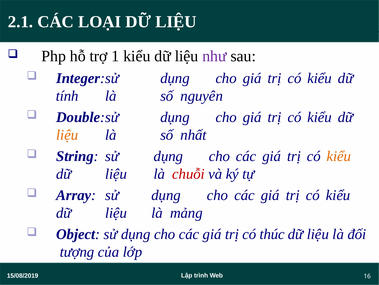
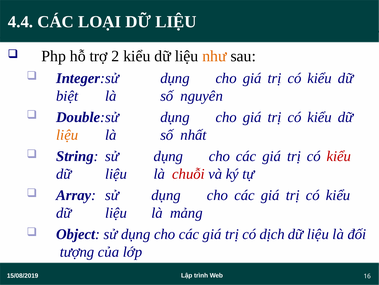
2.1: 2.1 -> 4.4
1: 1 -> 2
như colour: purple -> orange
tính: tính -> biệt
kiểu at (339, 156) colour: orange -> red
thúc: thúc -> dịch
